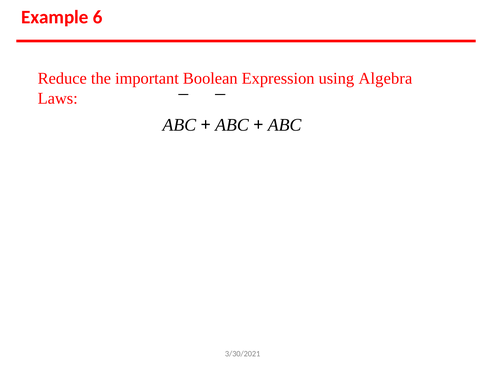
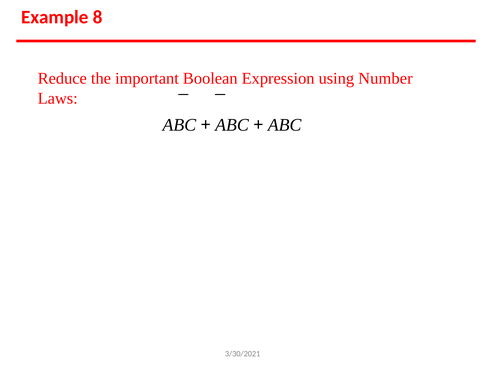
6: 6 -> 8
Algebra: Algebra -> Number
